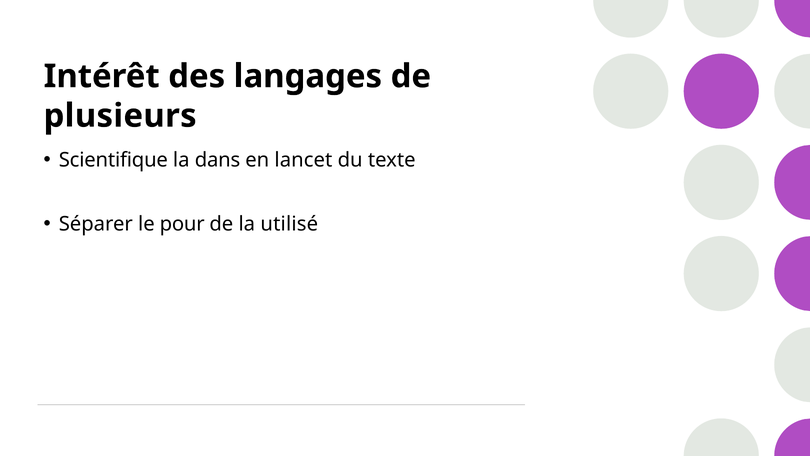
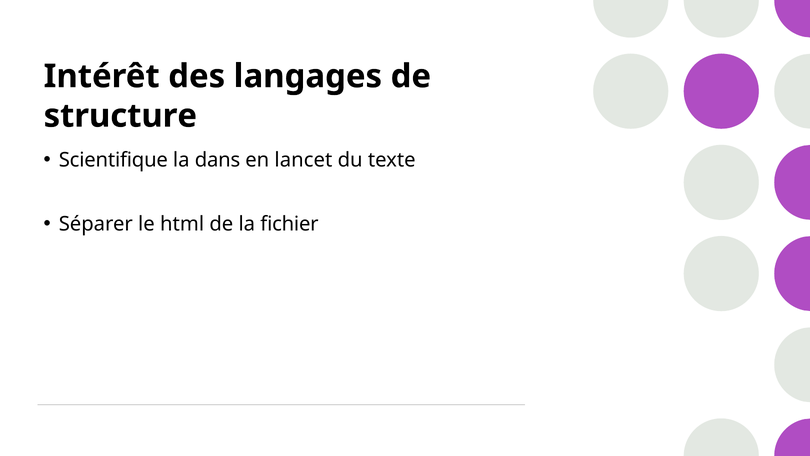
plusieurs: plusieurs -> structure
pour: pour -> html
utilisé: utilisé -> fichier
